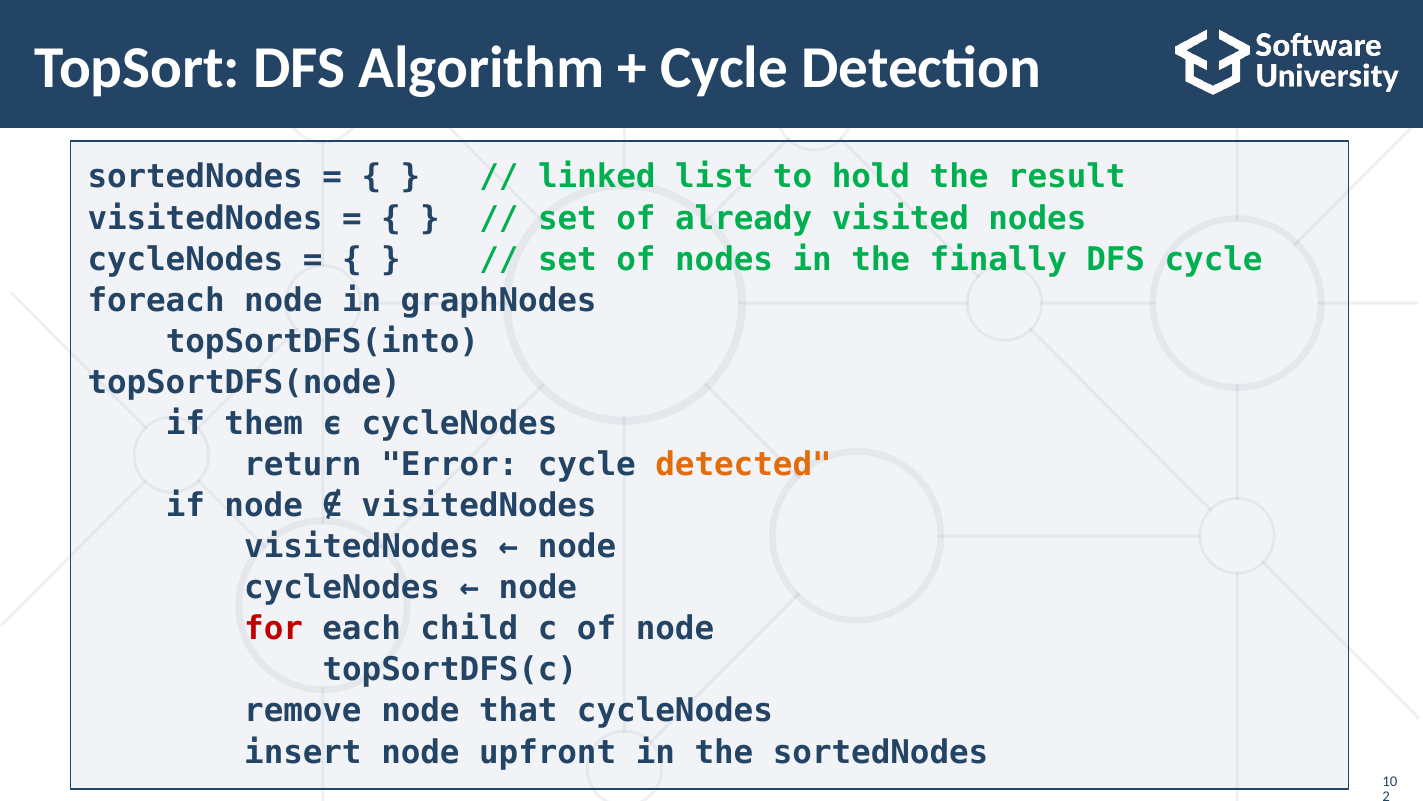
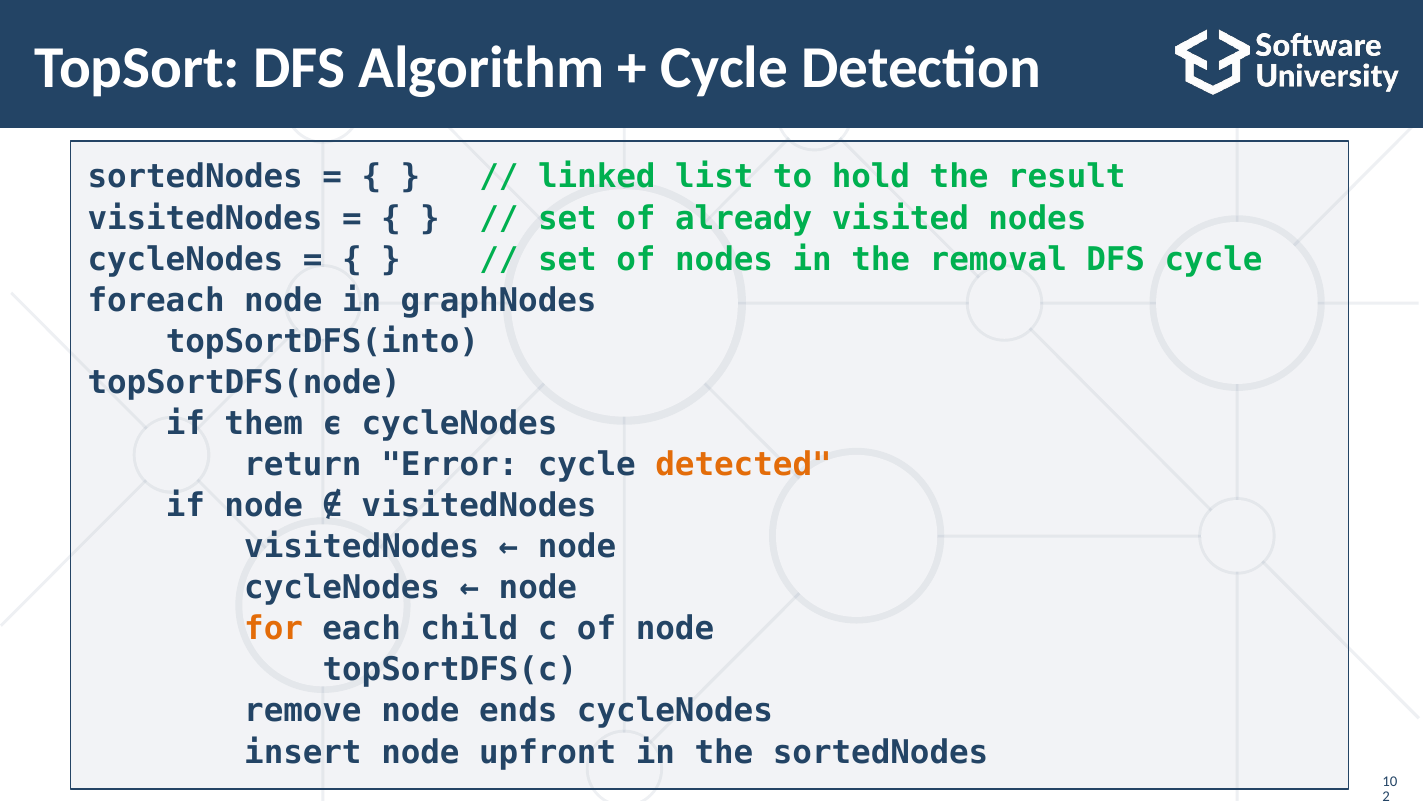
finally: finally -> removal
for colour: red -> orange
that: that -> ends
